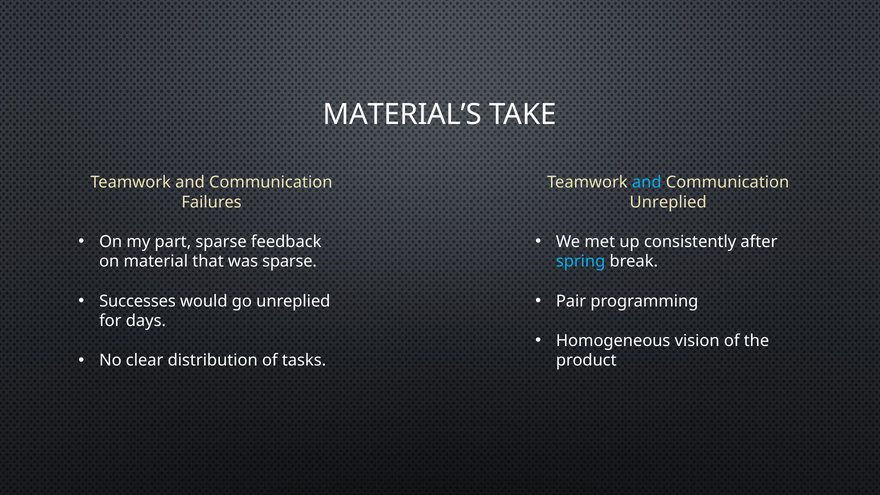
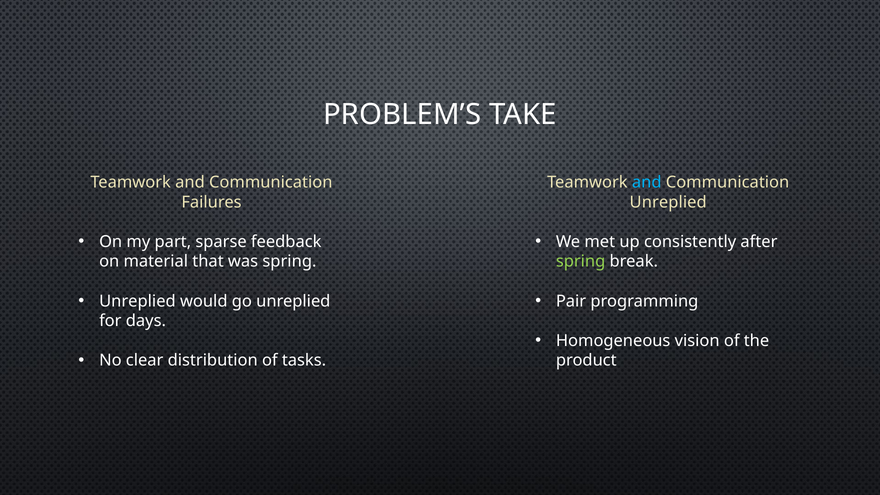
MATERIAL’S: MATERIAL’S -> PROBLEM’S
was sparse: sparse -> spring
spring at (581, 261) colour: light blue -> light green
Successes at (137, 301): Successes -> Unreplied
